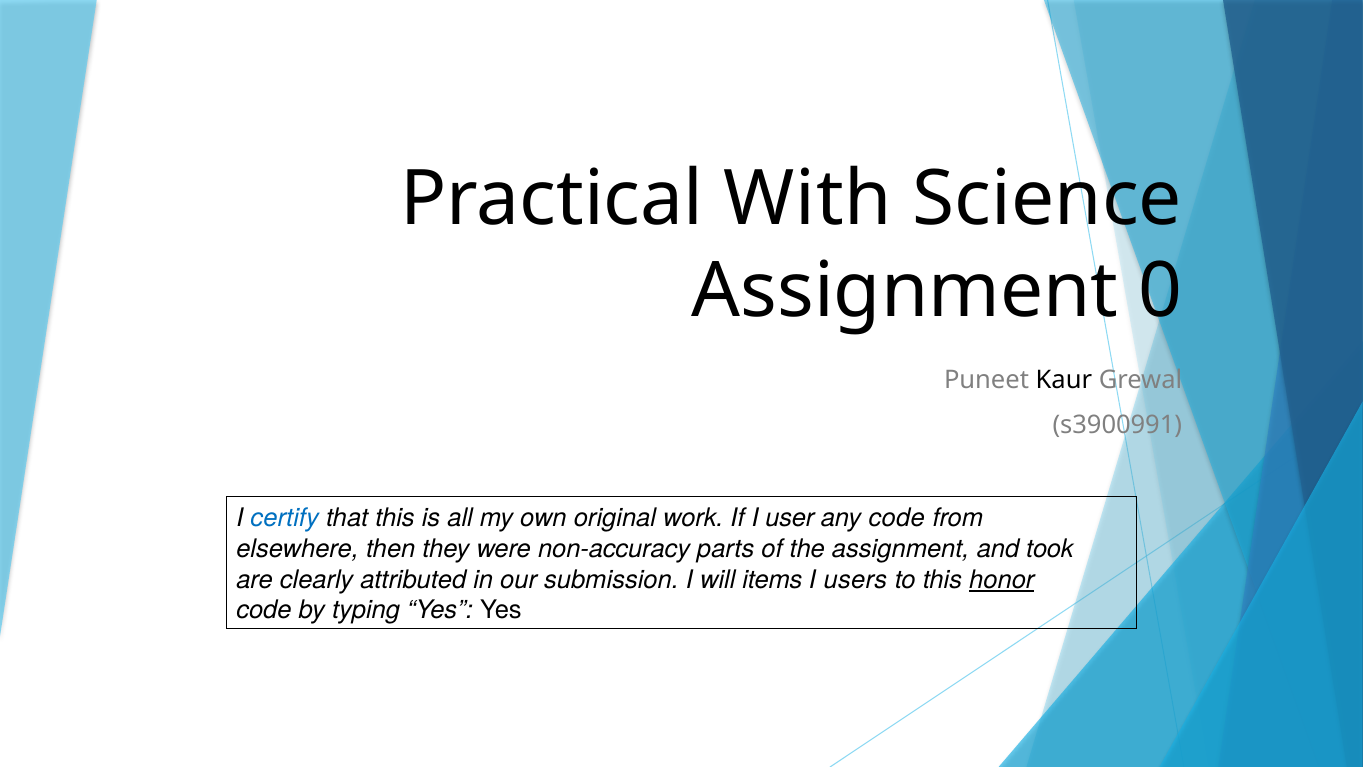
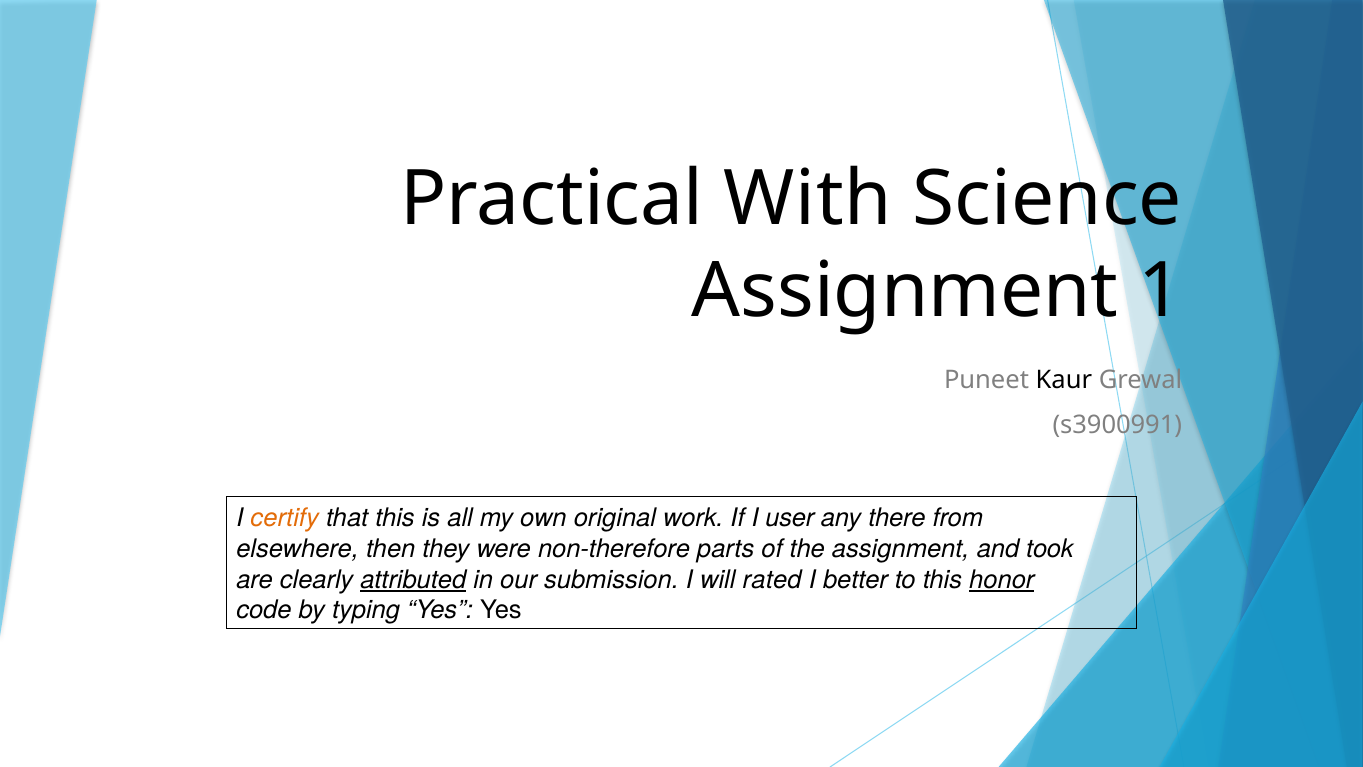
0: 0 -> 1
certify colour: blue -> orange
any code: code -> there
non-accuracy: non-accuracy -> non-therefore
attributed underline: none -> present
items: items -> rated
users: users -> better
